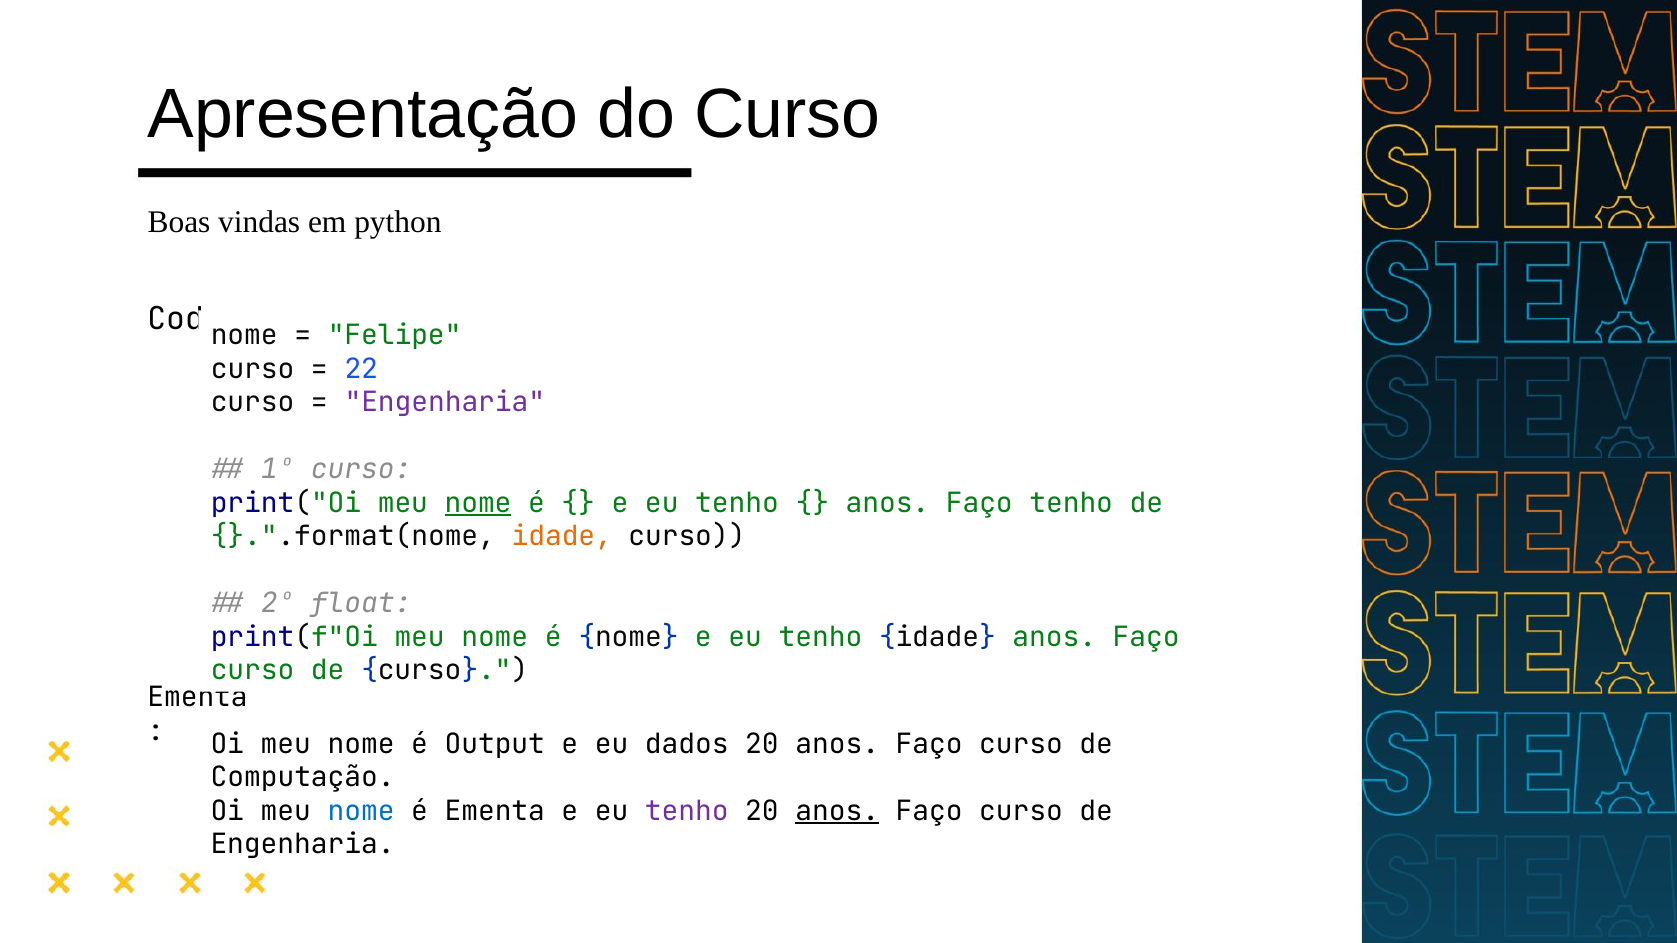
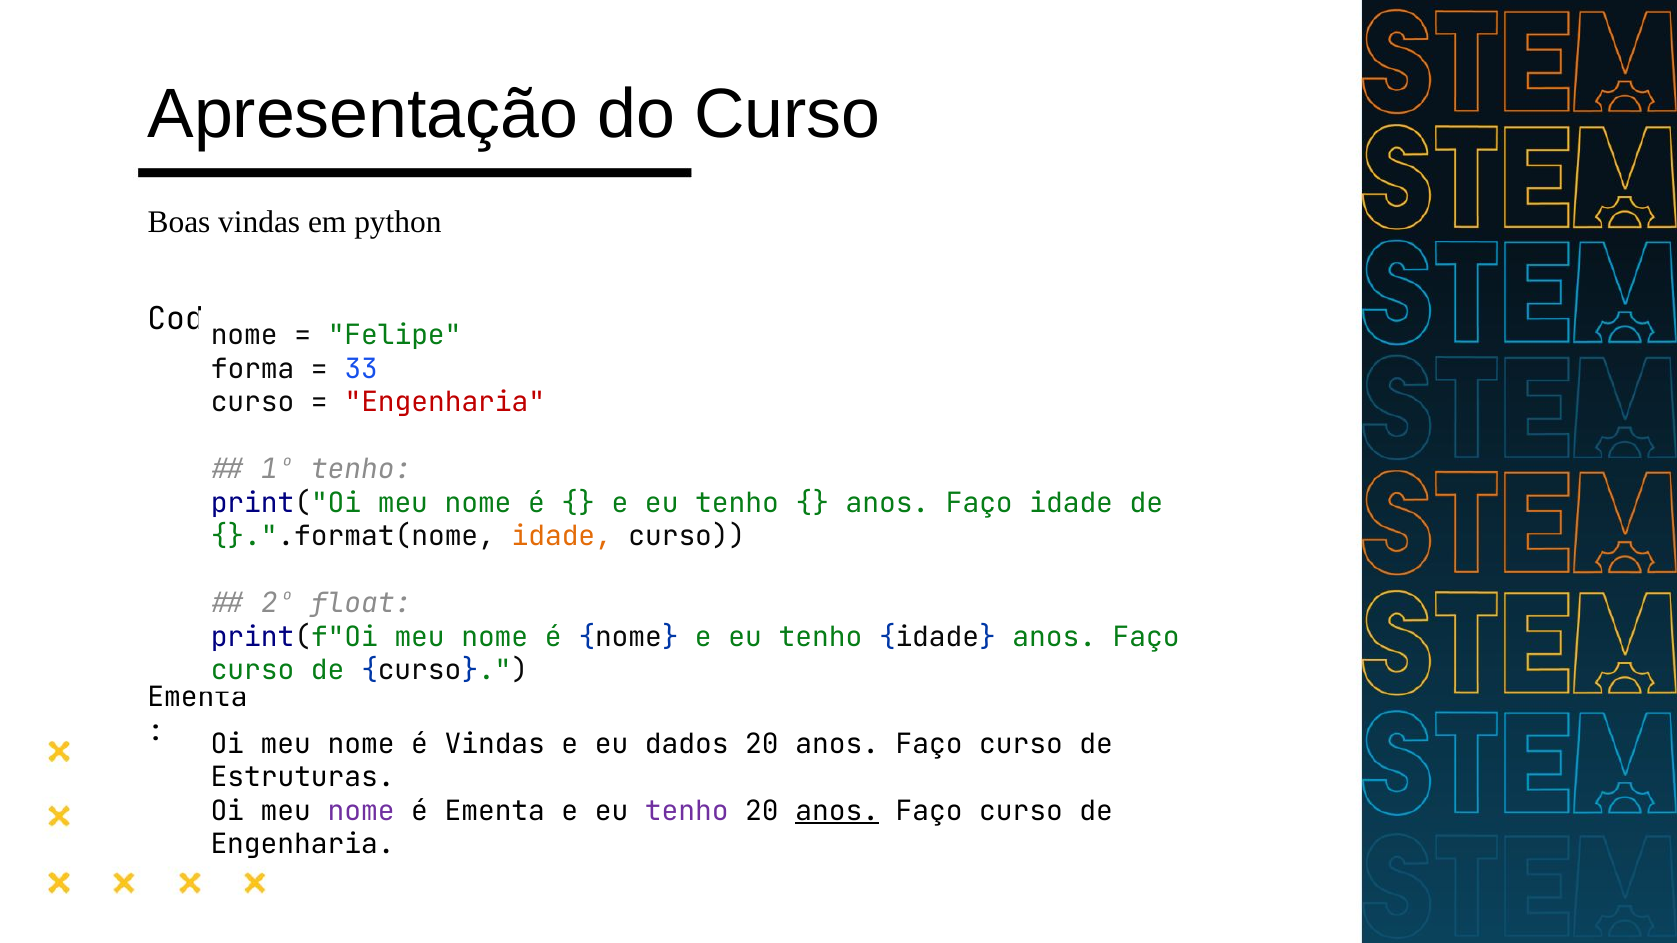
curso at (253, 369): curso -> forma
22: 22 -> 33
Engenharia at (445, 403) colour: purple -> red
1º curso: curso -> tenho
nome at (478, 503) underline: present -> none
Faço tenho: tenho -> idade
é Output: Output -> Vindas
Computação: Computação -> Estruturas
nome at (361, 811) colour: blue -> purple
